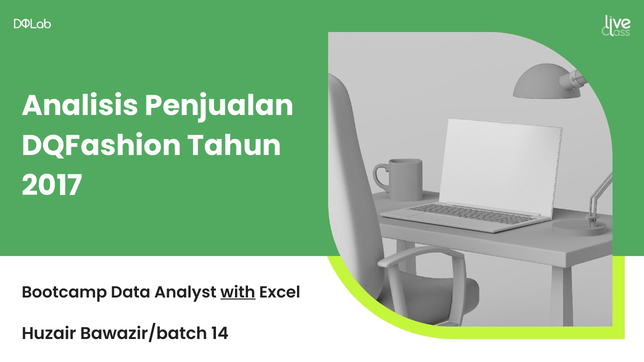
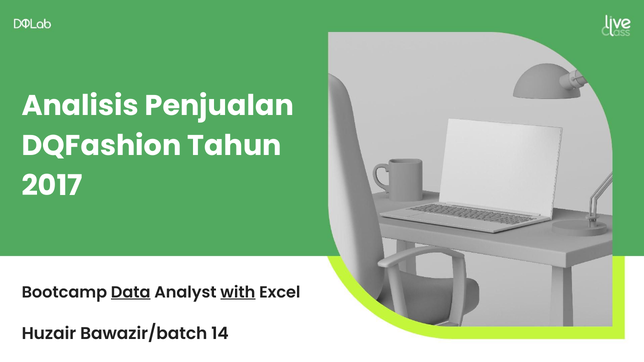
Data underline: none -> present
